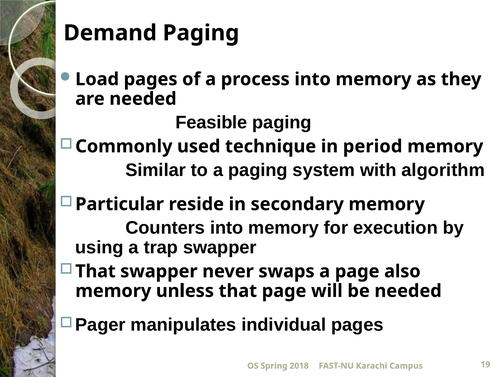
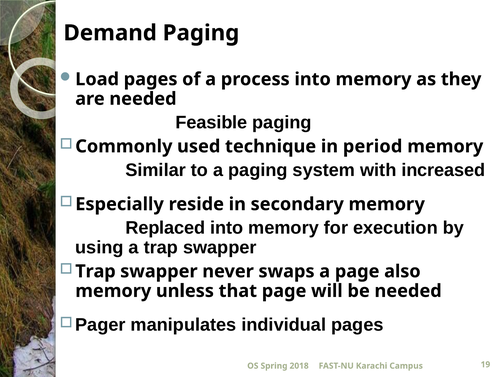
algorithm: algorithm -> increased
Particular: Particular -> Especially
Counters: Counters -> Replaced
That at (95, 271): That -> Trap
